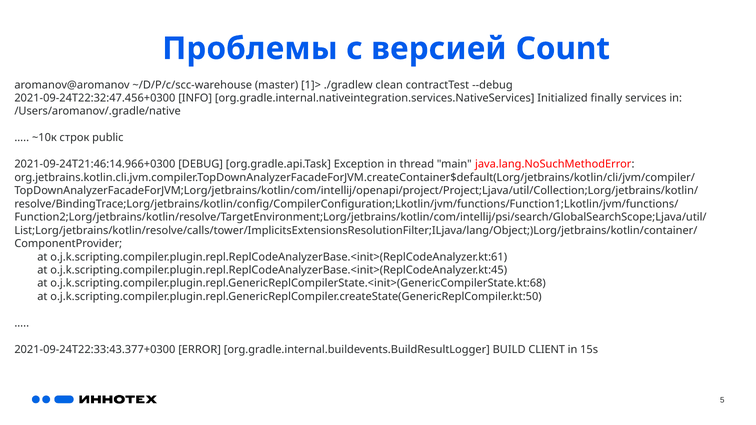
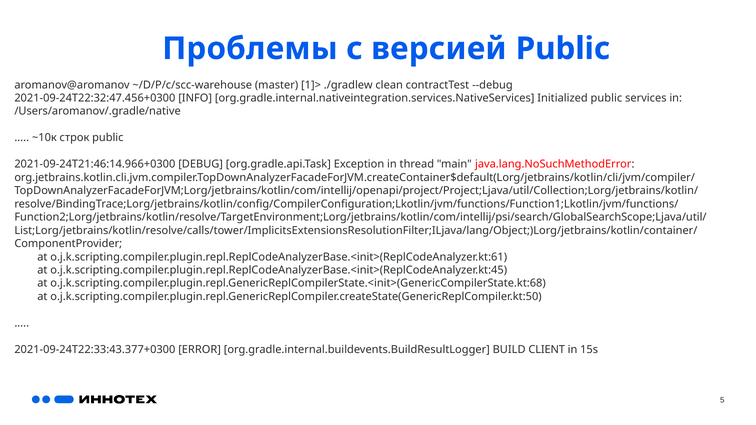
версией Count: Count -> Public
Initialized finally: finally -> public
